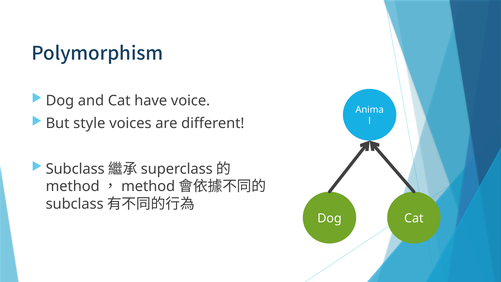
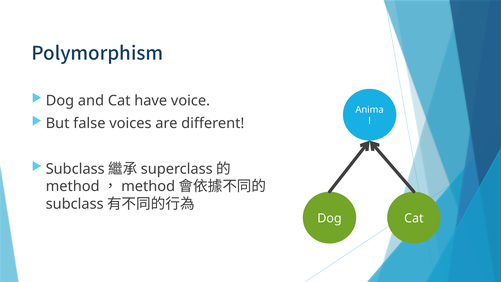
style: style -> false
